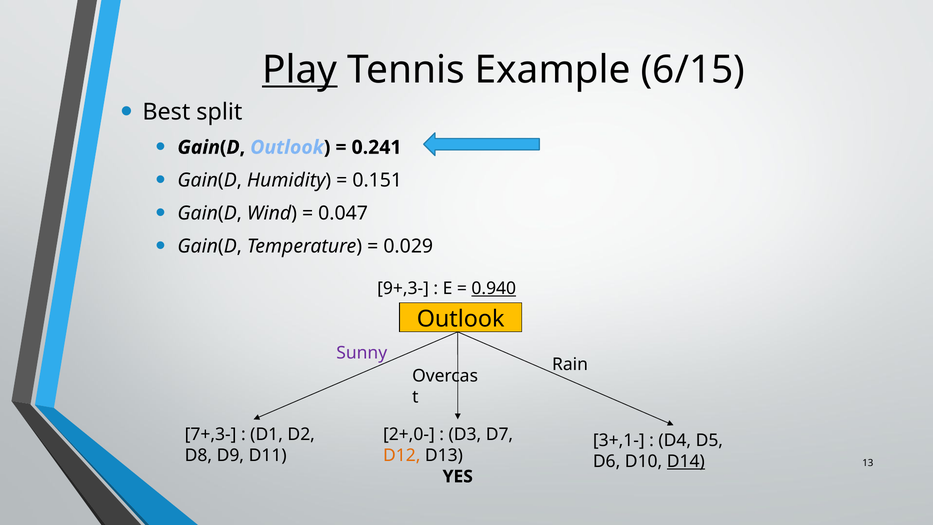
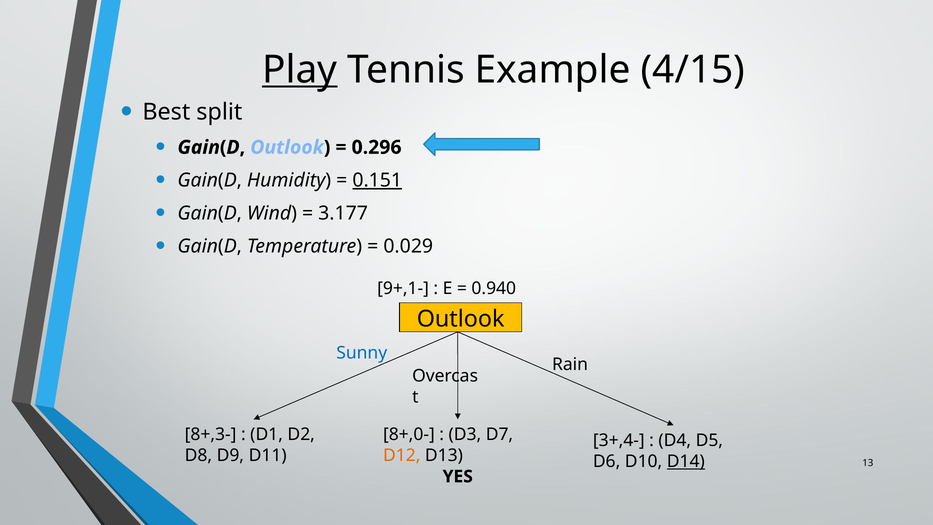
6/15: 6/15 -> 4/15
0.241: 0.241 -> 0.296
0.151 underline: none -> present
0.047: 0.047 -> 3.177
9+,3-: 9+,3- -> 9+,1-
0.940 underline: present -> none
Sunny colour: purple -> blue
7+,3-: 7+,3- -> 8+,3-
2+,0-: 2+,0- -> 8+,0-
3+,1-: 3+,1- -> 3+,4-
